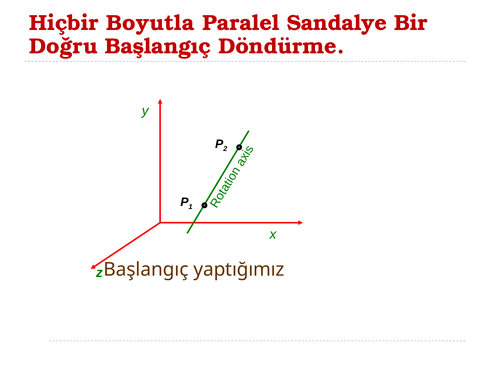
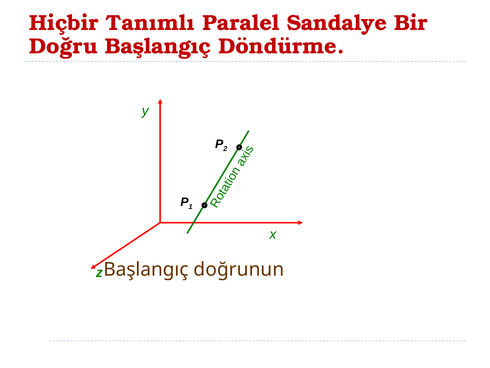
Boyutla: Boyutla -> Tanımlı
yaptığımız: yaptığımız -> doğrunun
